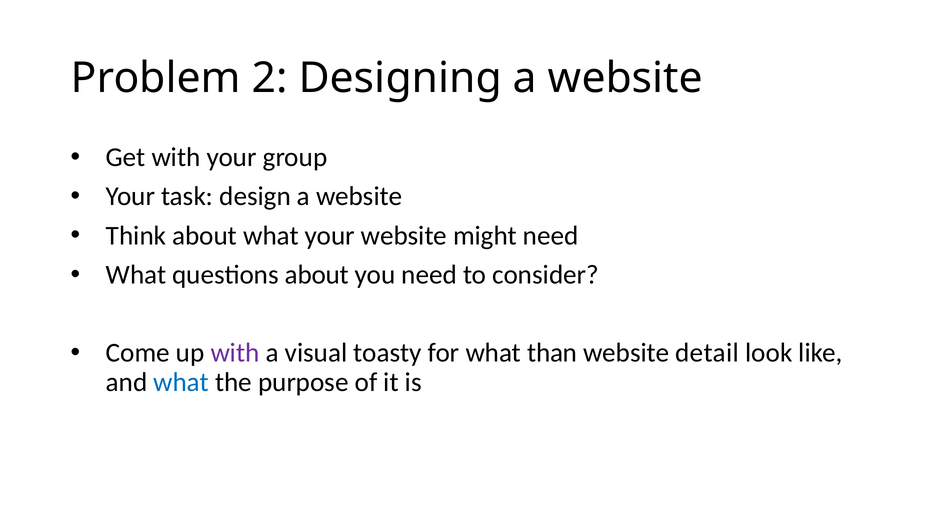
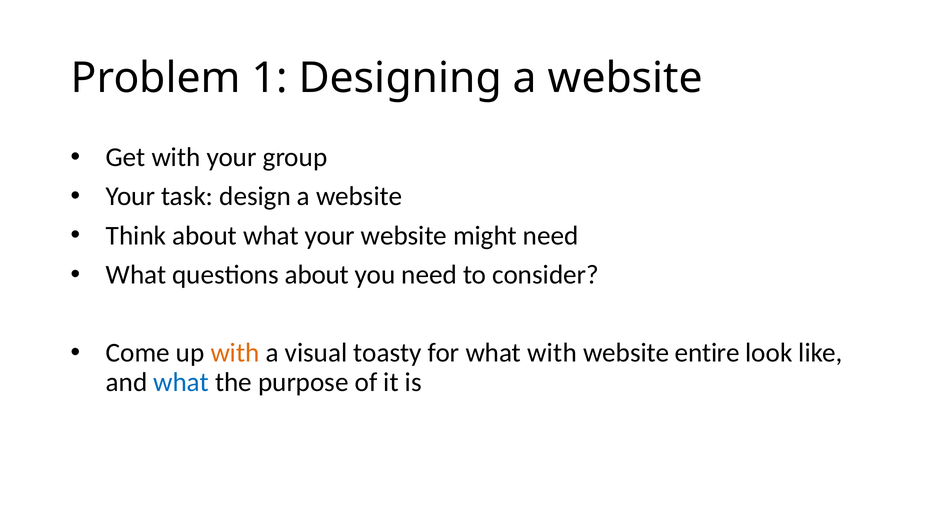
2: 2 -> 1
with at (235, 353) colour: purple -> orange
what than: than -> with
detail: detail -> entire
